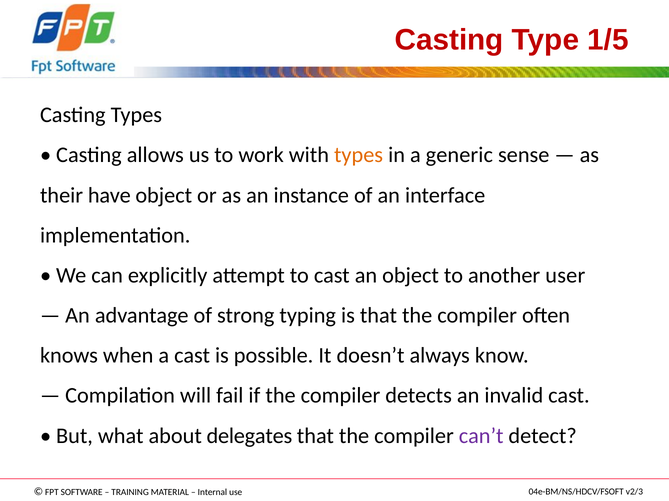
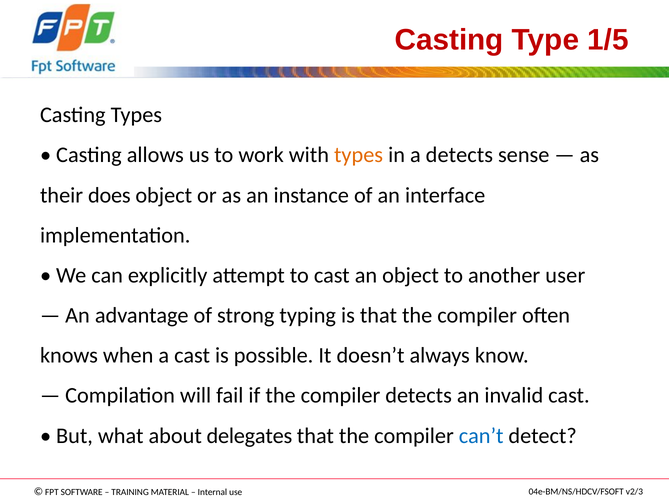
a generic: generic -> detects
have: have -> does
can’t colour: purple -> blue
